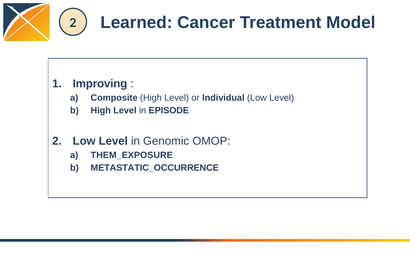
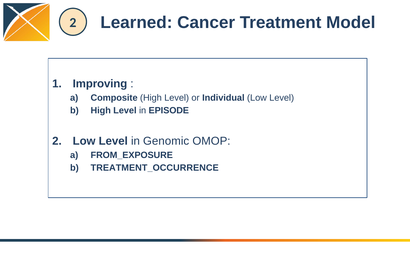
THEM_EXPOSURE: THEM_EXPOSURE -> FROM_EXPOSURE
METASTATIC_OCCURRENCE: METASTATIC_OCCURRENCE -> TREATMENT_OCCURRENCE
